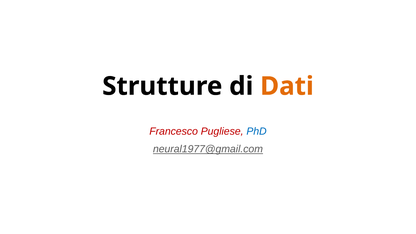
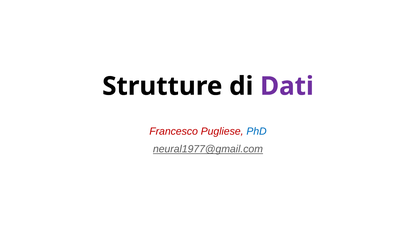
Dati colour: orange -> purple
